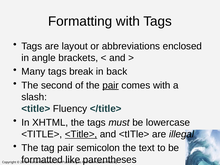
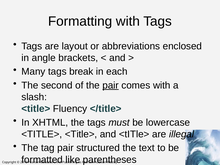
back: back -> each
<Title> at (81, 134) underline: present -> none
semicolon: semicolon -> structured
